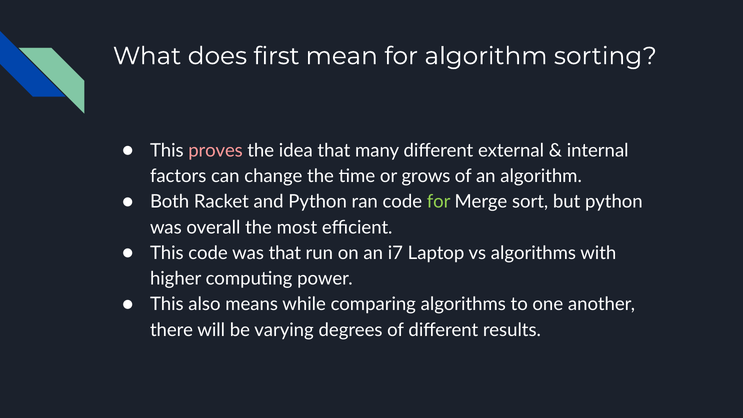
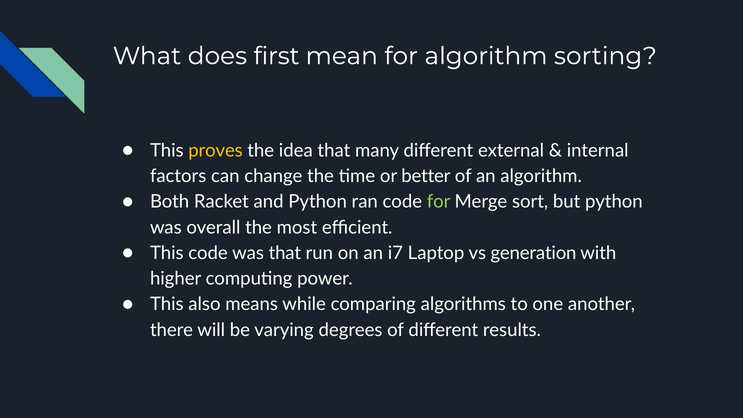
proves colour: pink -> yellow
grows: grows -> better
vs algorithms: algorithms -> generation
